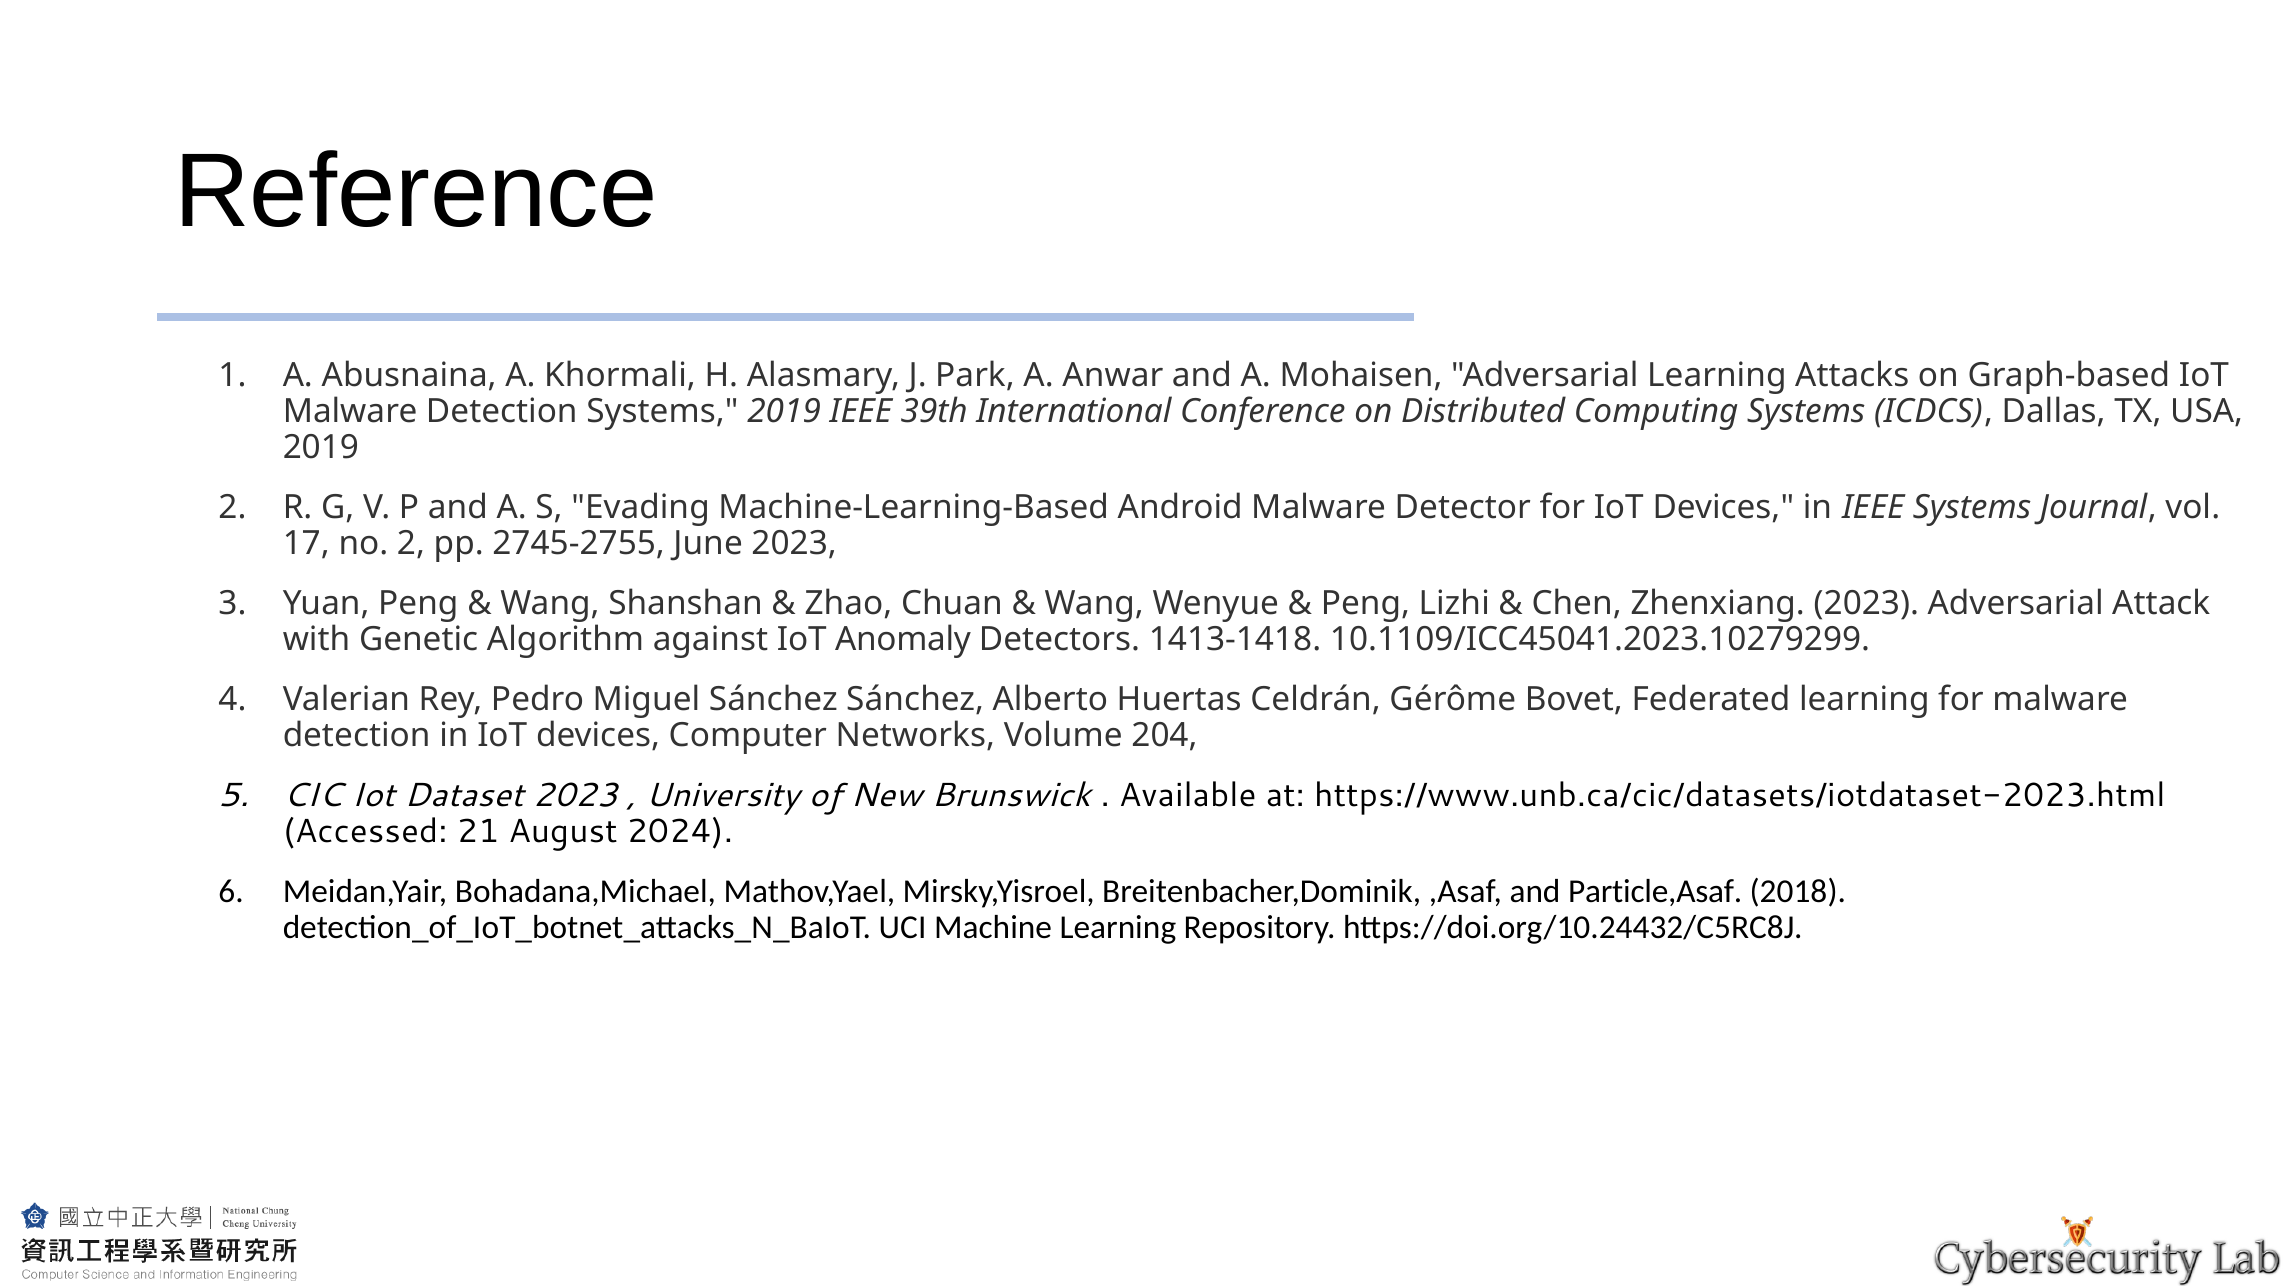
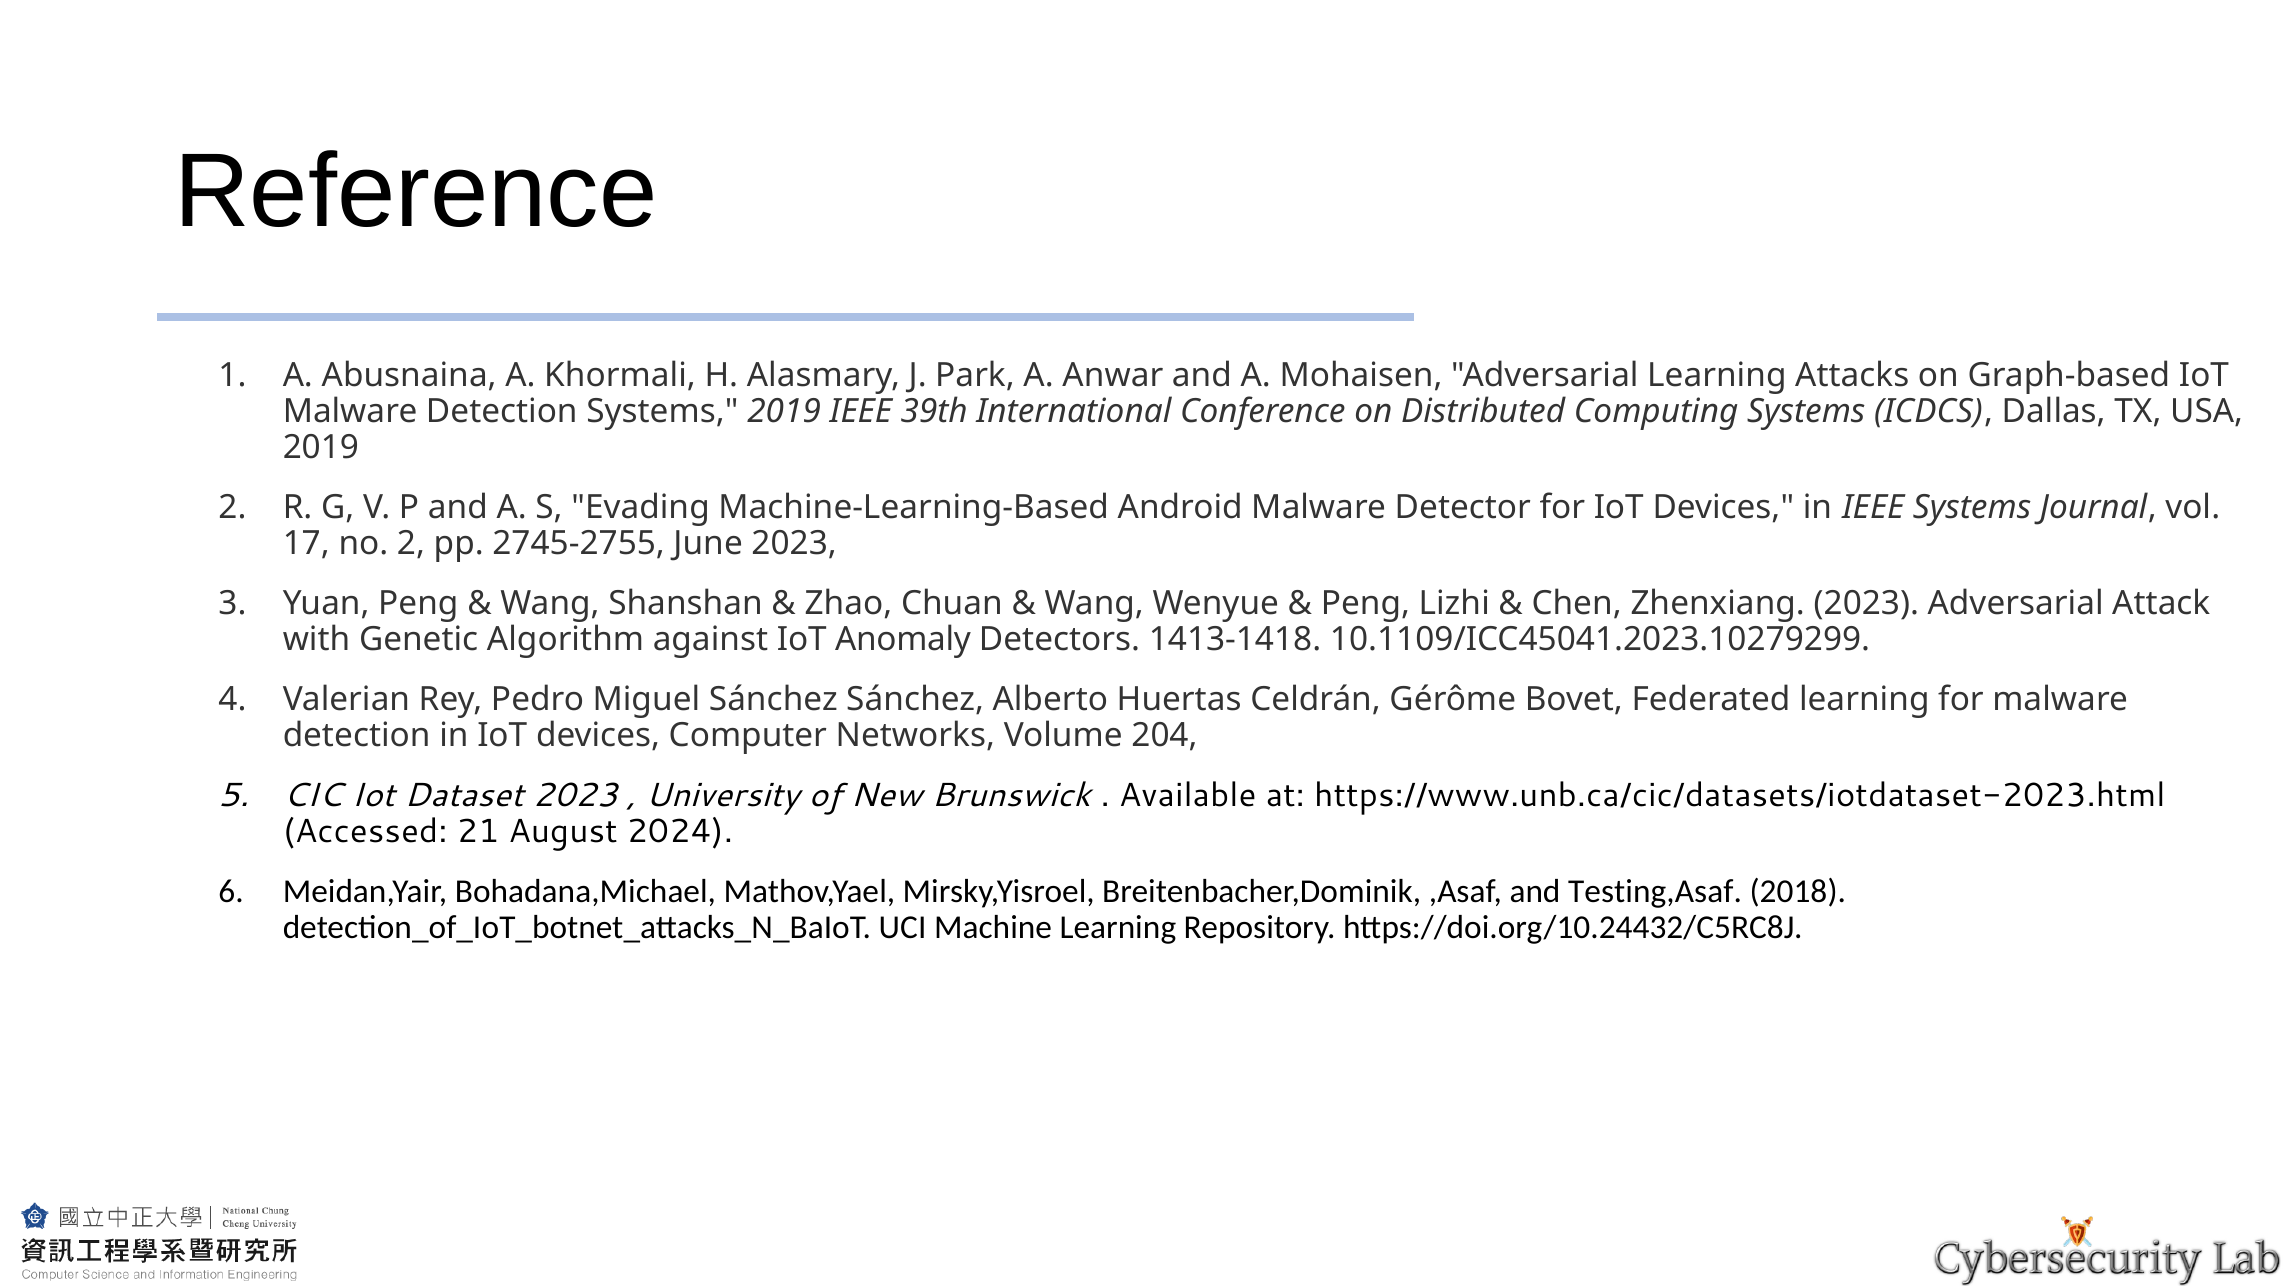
Particle,Asaf: Particle,Asaf -> Testing,Asaf
